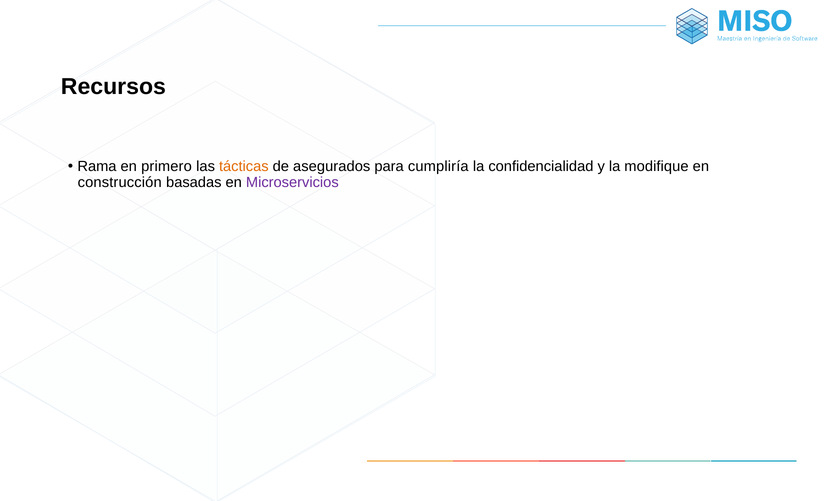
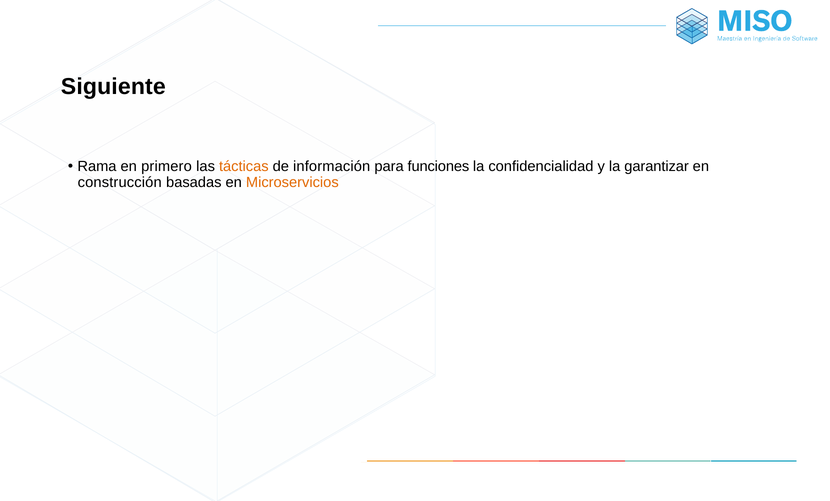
Recursos: Recursos -> Siguiente
asegurados: asegurados -> información
cumpliría: cumpliría -> funciones
modifique: modifique -> garantizar
Microservicios colour: purple -> orange
